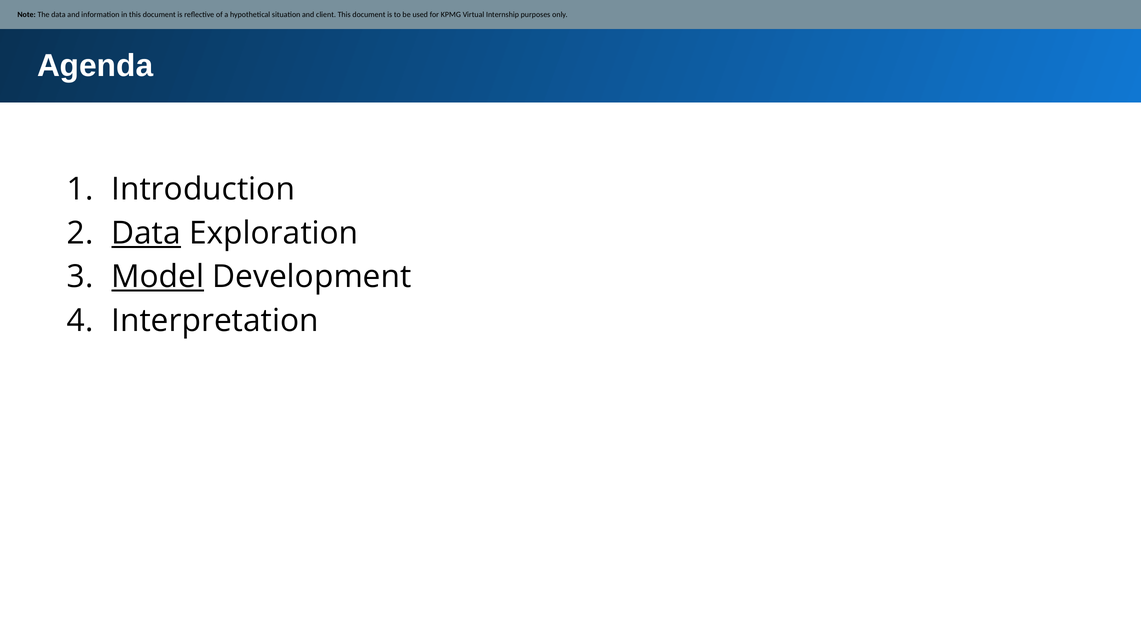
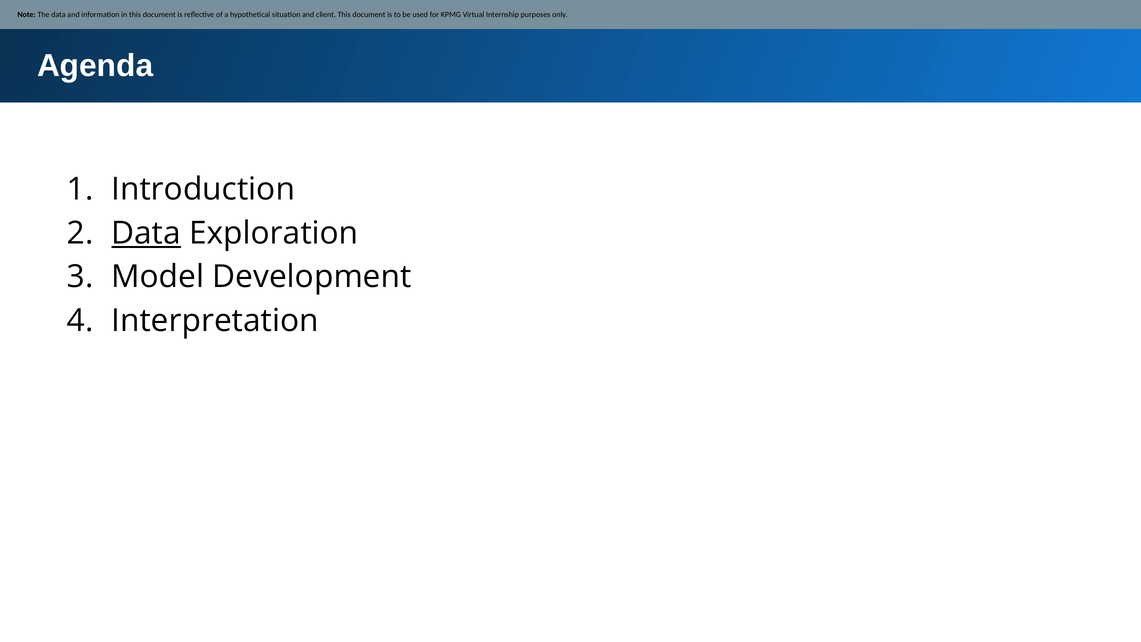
Model underline: present -> none
